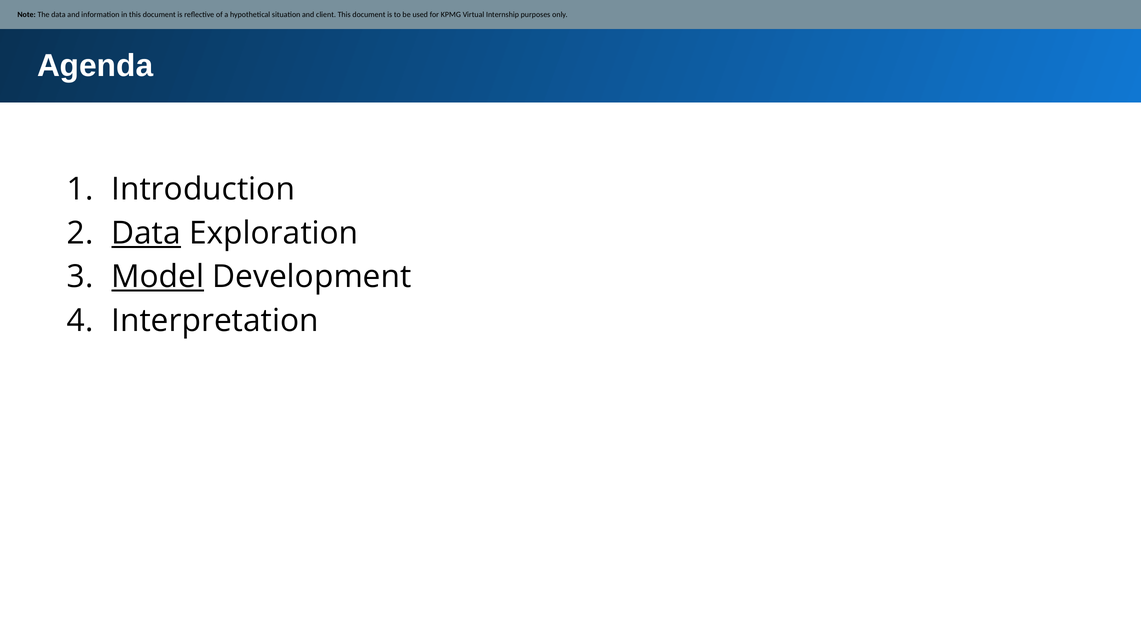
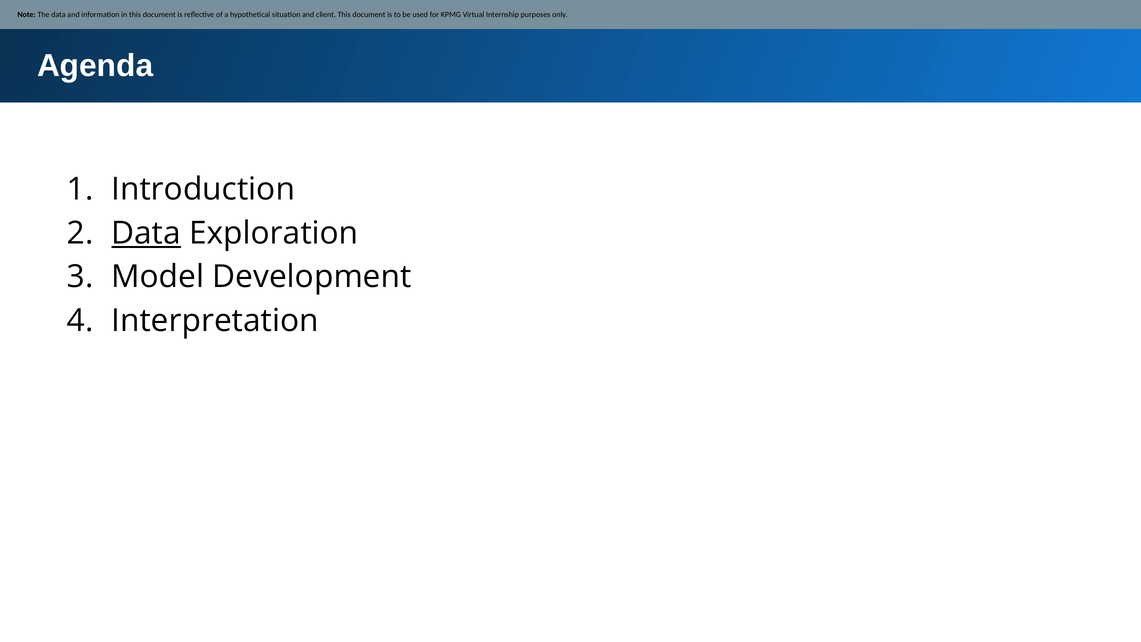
Model underline: present -> none
